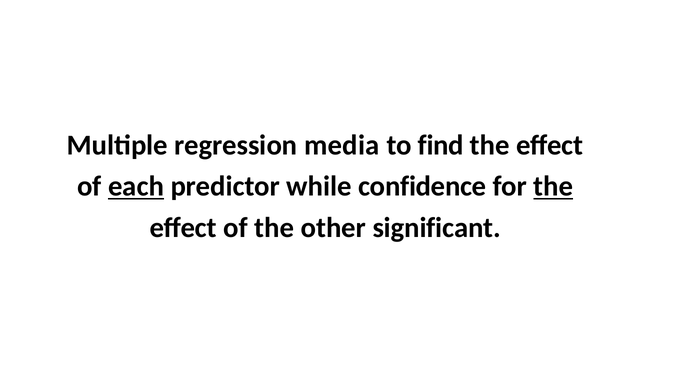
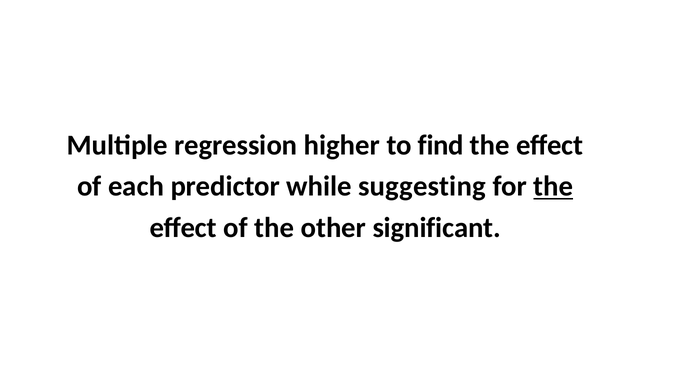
media: media -> higher
each underline: present -> none
confidence: confidence -> suggesting
